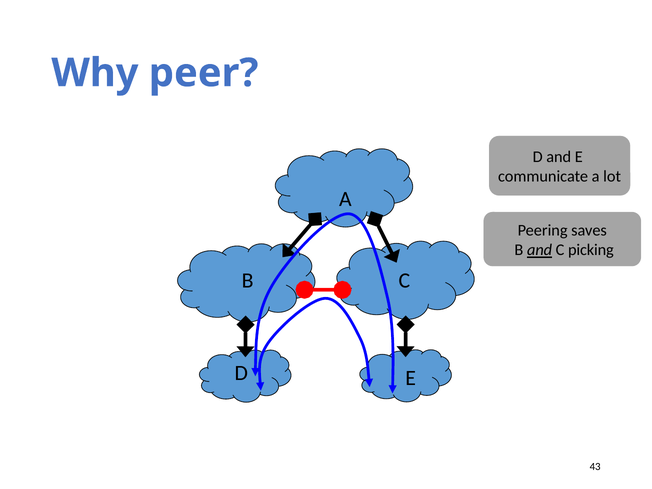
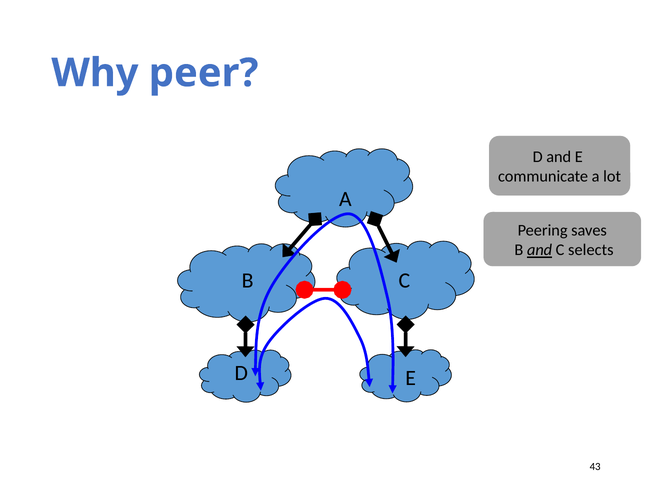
picking: picking -> selects
